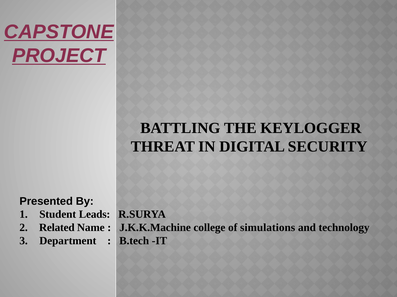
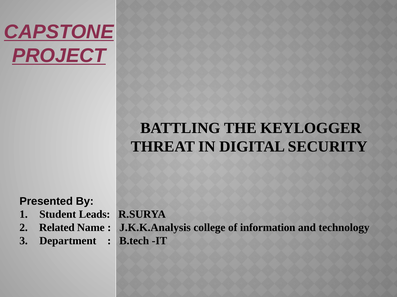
J.K.K.Machine: J.K.K.Machine -> J.K.K.Analysis
simulations: simulations -> information
